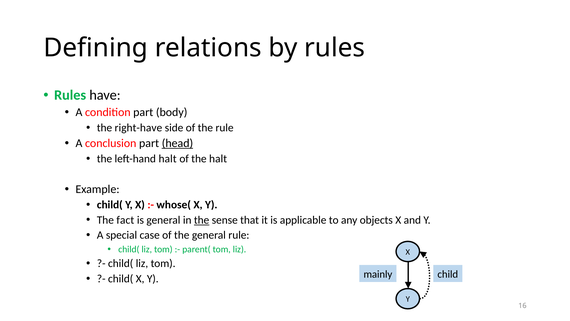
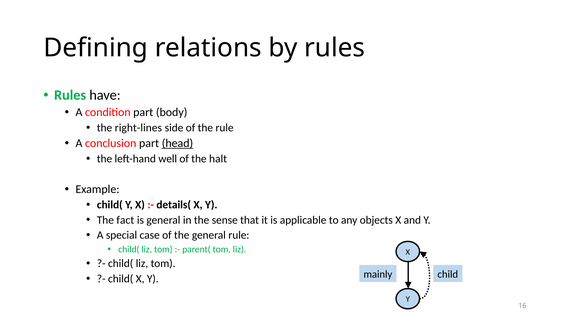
right-have: right-have -> right-lines
left-hand halt: halt -> well
whose(: whose( -> details(
the at (202, 220) underline: present -> none
